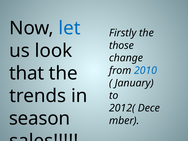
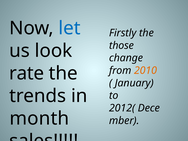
2010 colour: blue -> orange
that: that -> rate
season: season -> month
